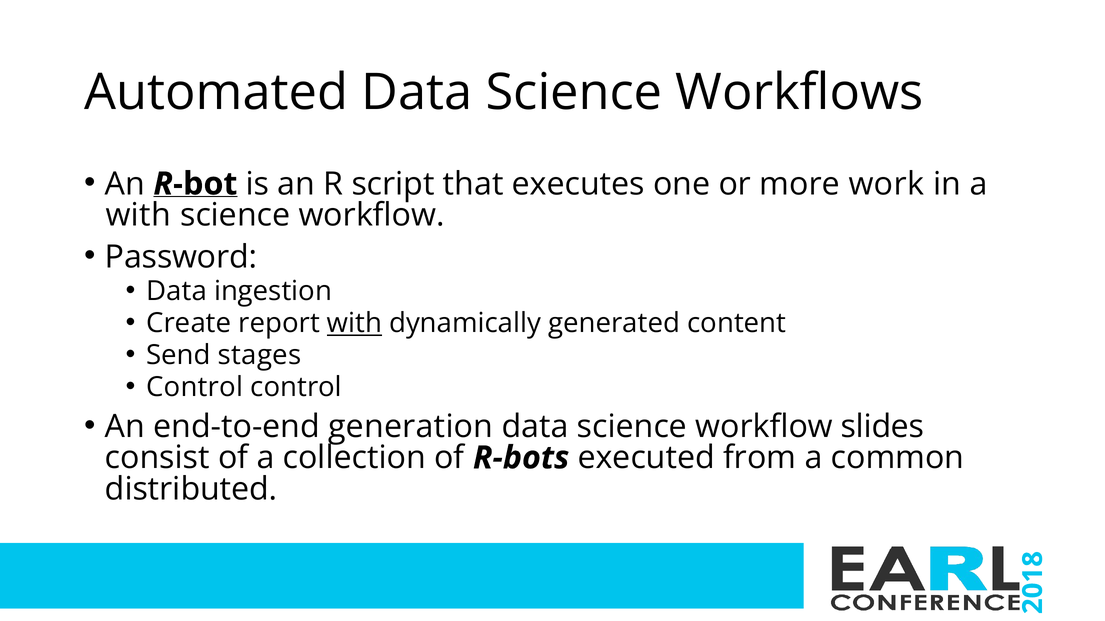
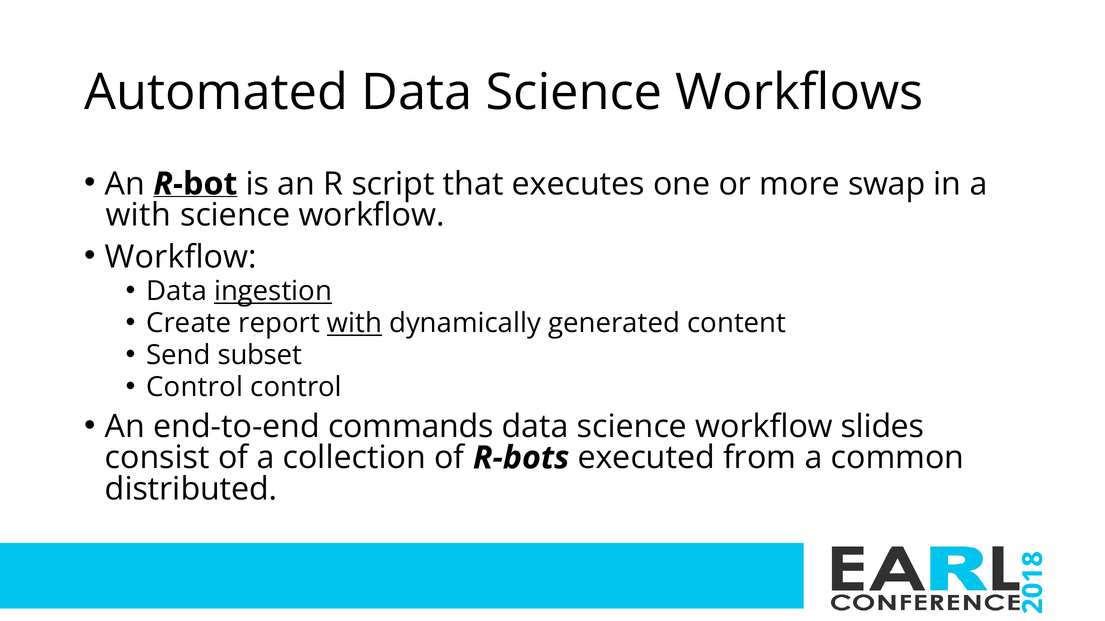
work: work -> swap
Password at (181, 257): Password -> Workflow
ingestion underline: none -> present
stages: stages -> subset
generation: generation -> commands
